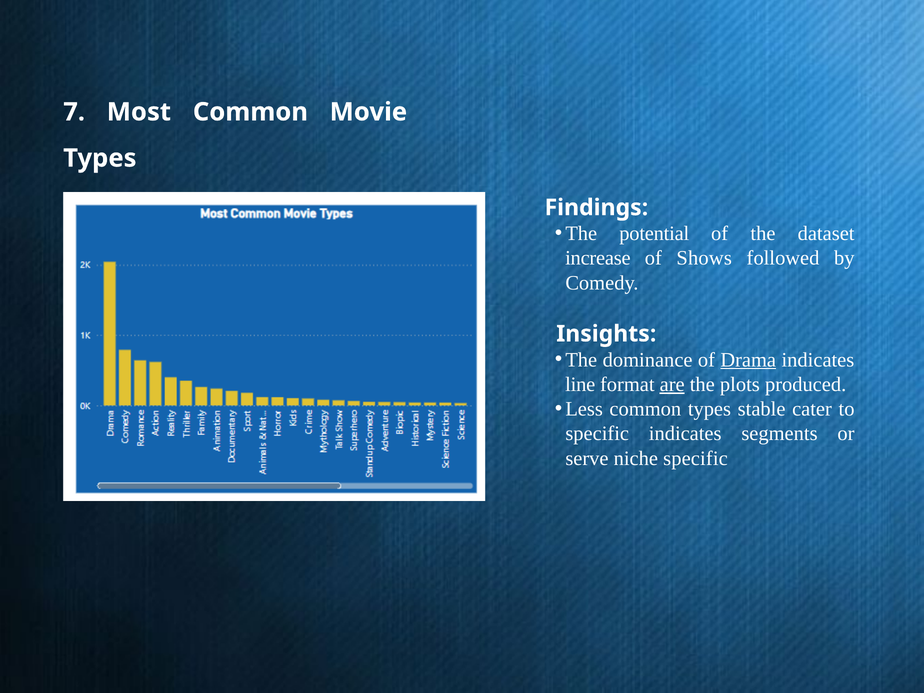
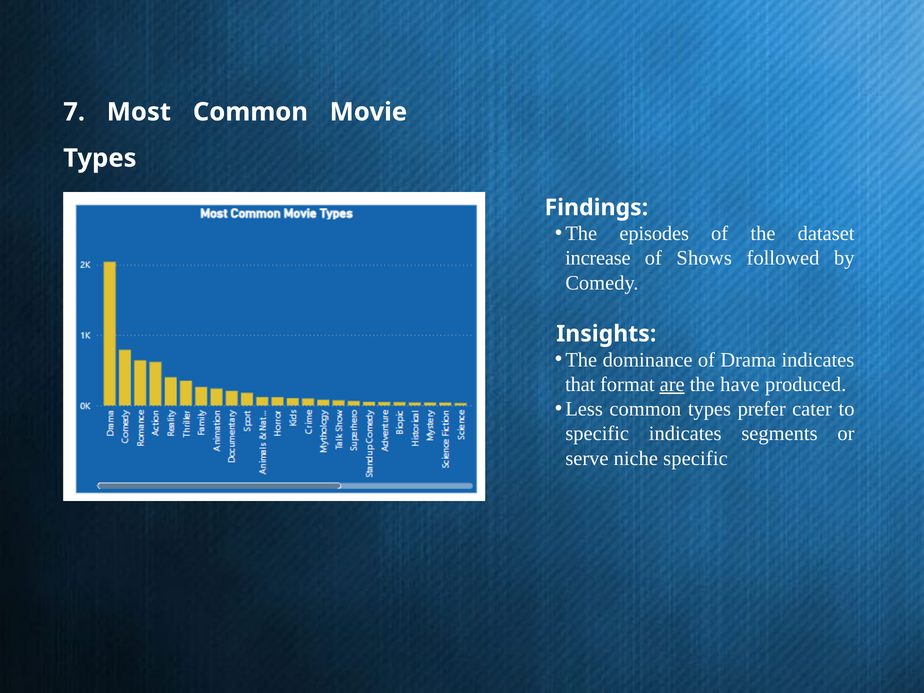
potential: potential -> episodes
Drama underline: present -> none
line: line -> that
plots: plots -> have
stable: stable -> prefer
